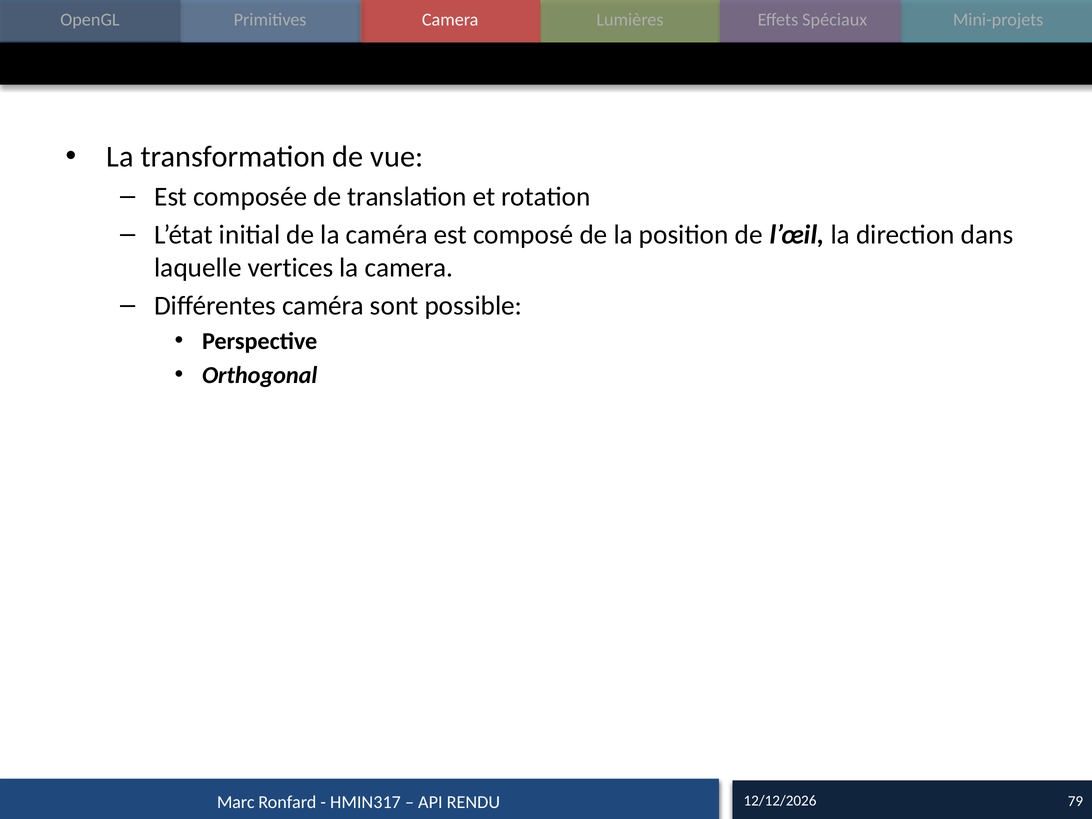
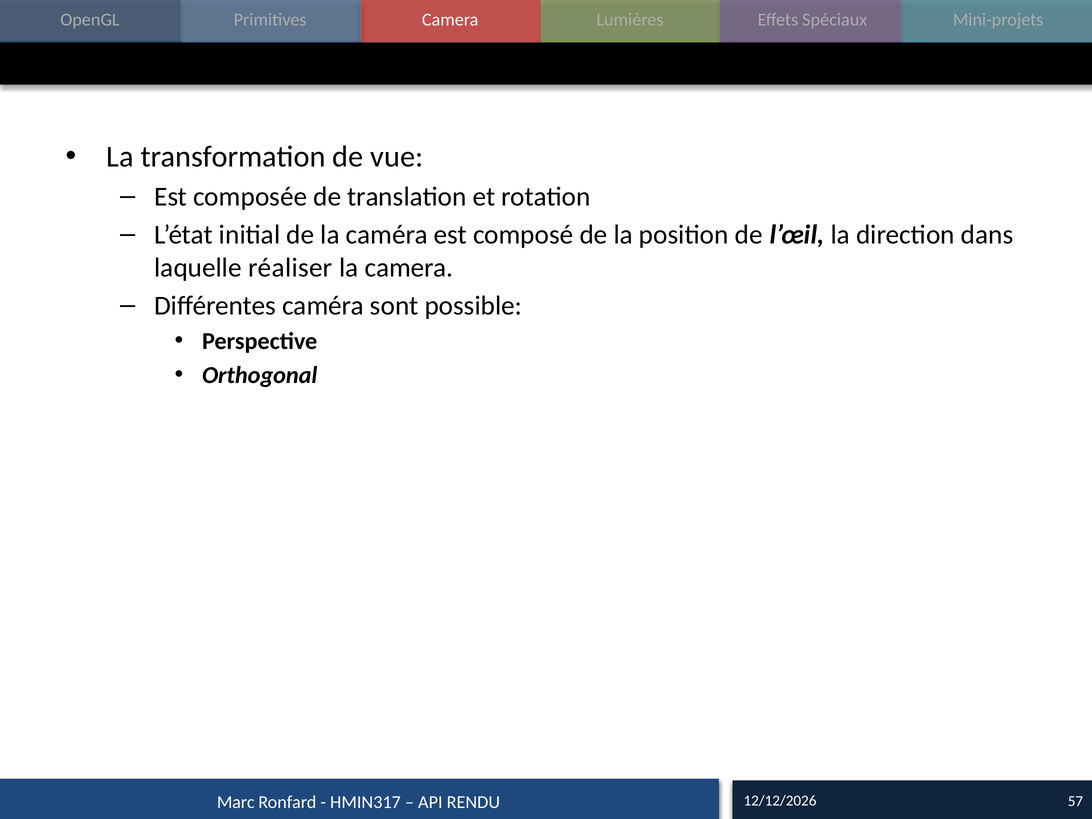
vertices: vertices -> réaliser
79: 79 -> 57
